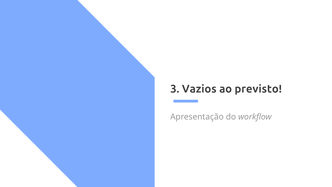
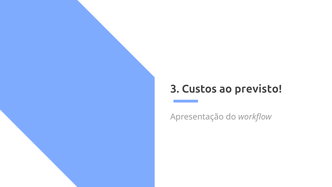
Vazios: Vazios -> Custos
